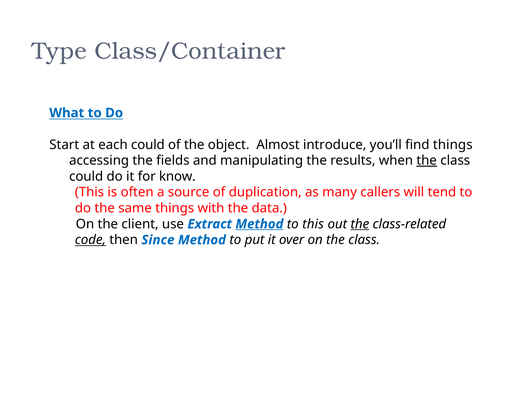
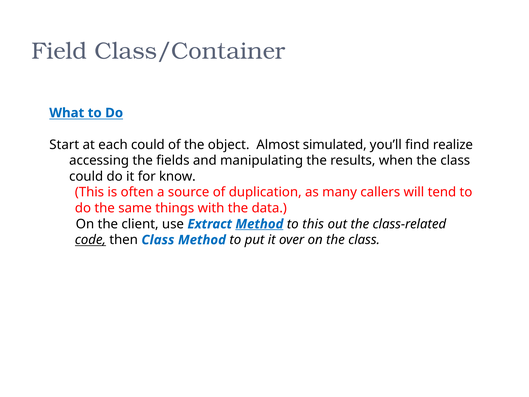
Type: Type -> Field
introduce: introduce -> simulated
find things: things -> realize
the at (427, 160) underline: present -> none
the at (360, 224) underline: present -> none
then Since: Since -> Class
